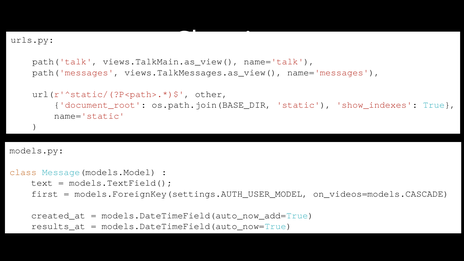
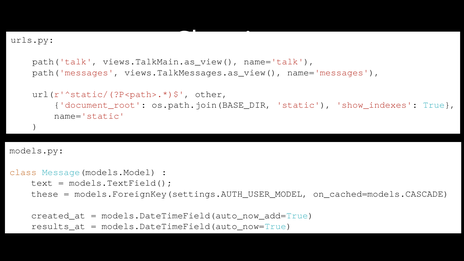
first: first -> these
on_videos=models.CASCADE: on_videos=models.CASCADE -> on_cached=models.CASCADE
